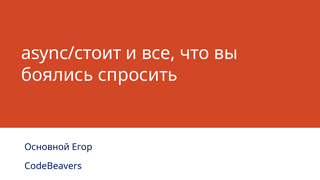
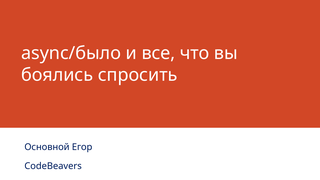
async/стоит: async/стоит -> async/было
